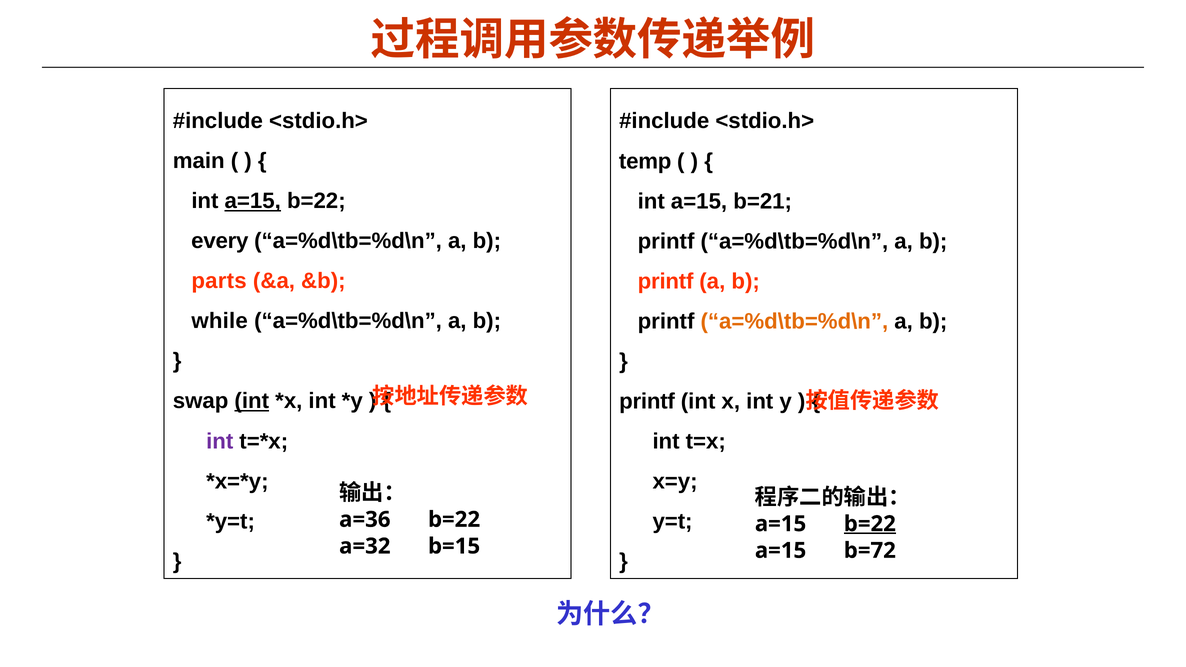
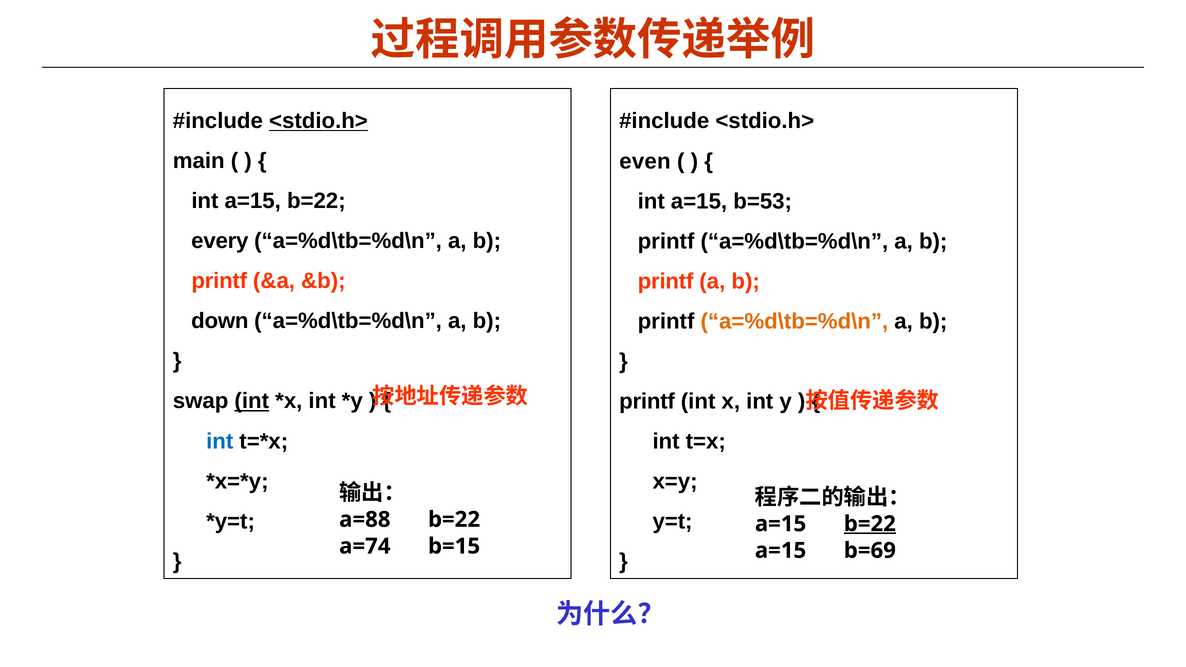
<stdio.h> at (318, 121) underline: none -> present
temp: temp -> even
a=15 at (253, 201) underline: present -> none
b=21: b=21 -> b=53
parts at (219, 281): parts -> printf
while: while -> down
int at (220, 441) colour: purple -> blue
a=36: a=36 -> a=88
a=32: a=32 -> a=74
b=72: b=72 -> b=69
